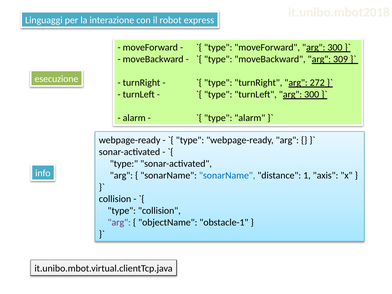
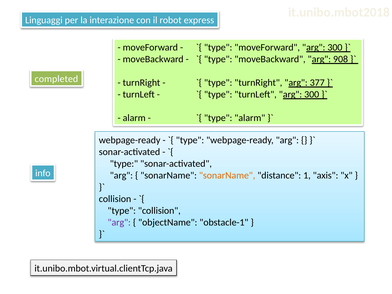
309: 309 -> 908
esecuzione: esecuzione -> completed
272: 272 -> 377
sonarName at (227, 175) colour: blue -> orange
